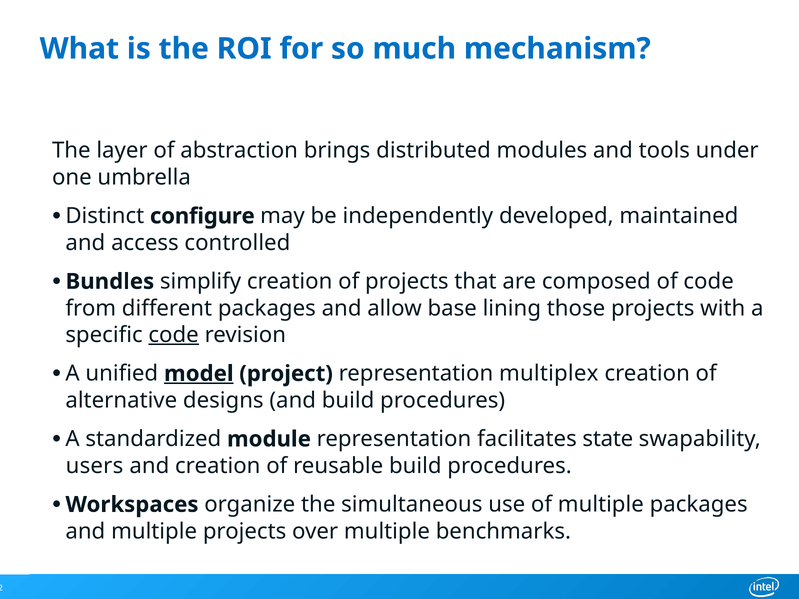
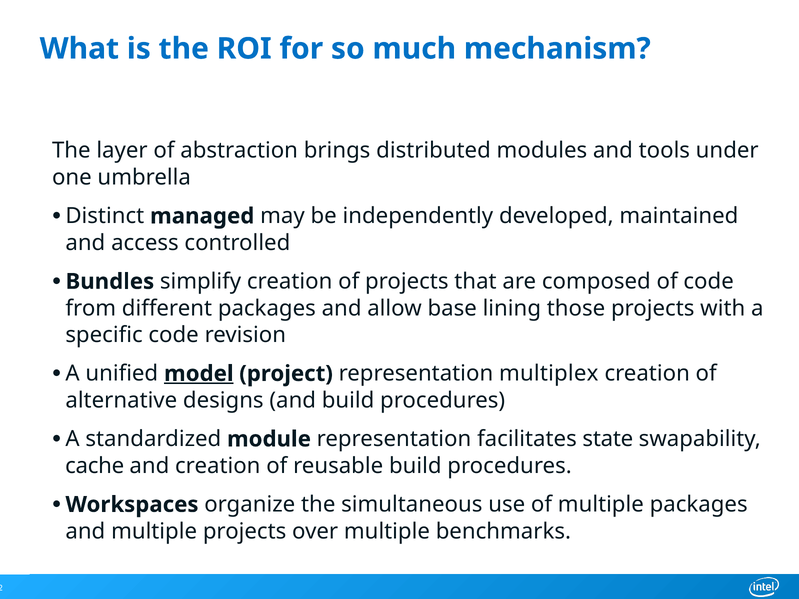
configure: configure -> managed
code at (174, 335) underline: present -> none
users: users -> cache
